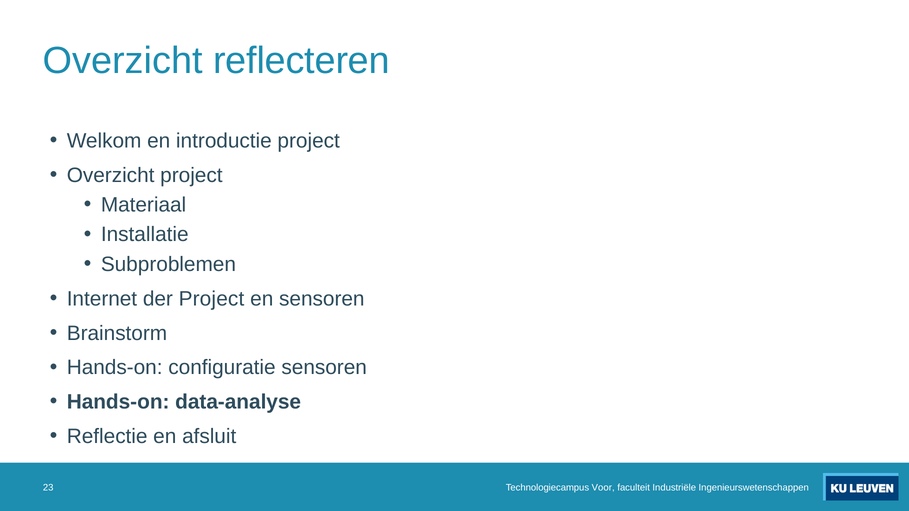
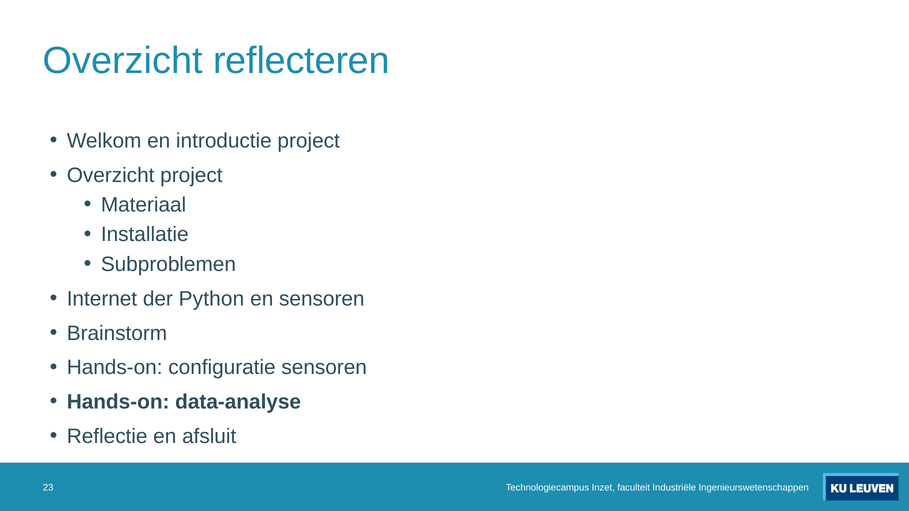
der Project: Project -> Python
Voor: Voor -> Inzet
